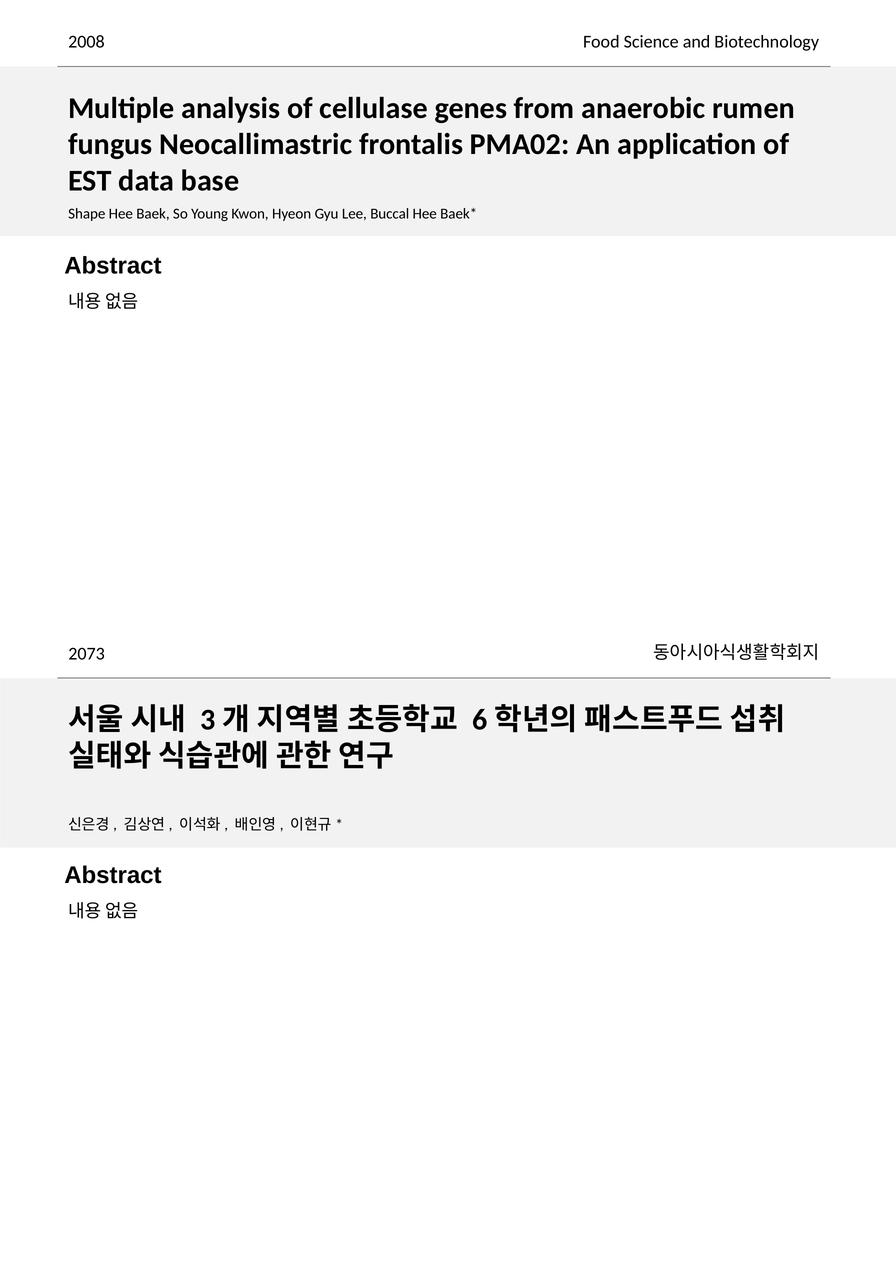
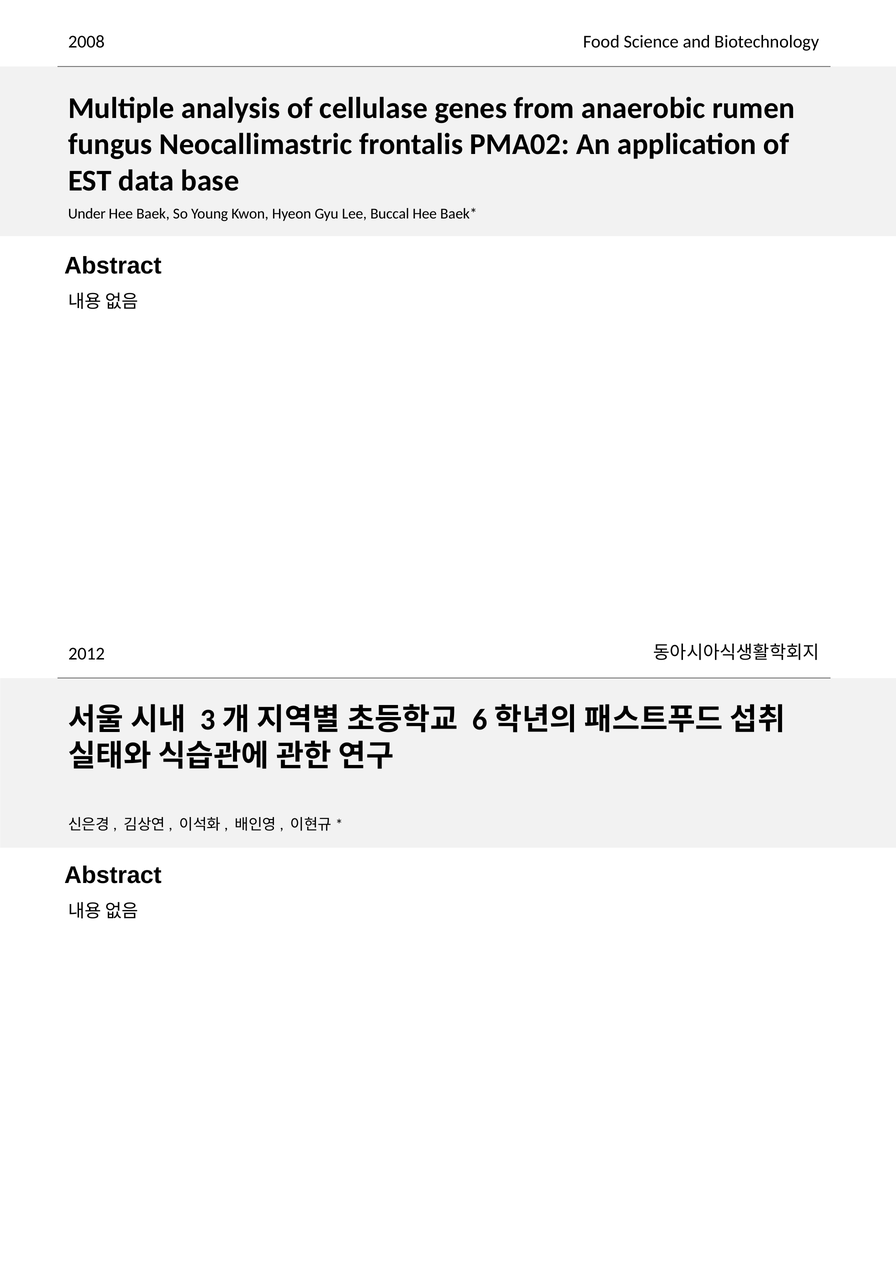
Shape: Shape -> Under
2073: 2073 -> 2012
